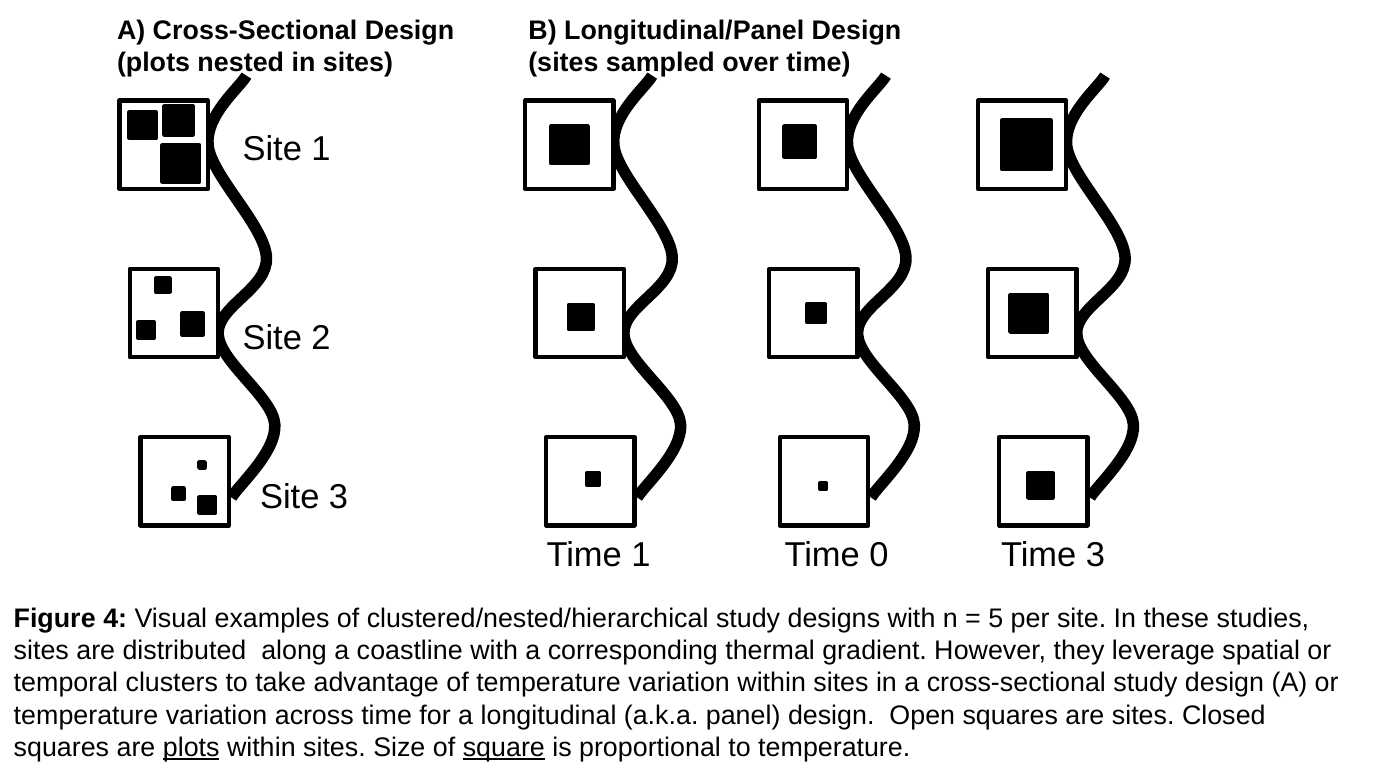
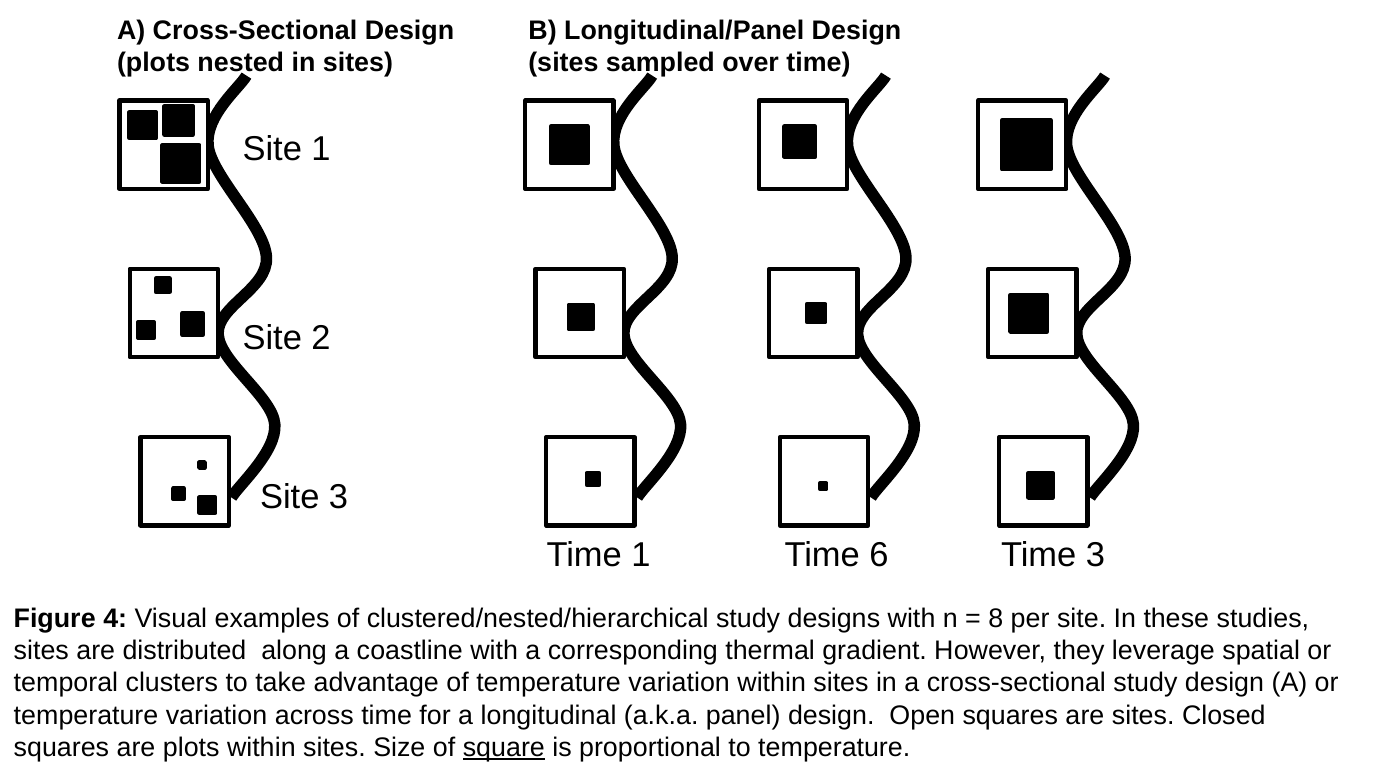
0: 0 -> 6
5: 5 -> 8
plots at (191, 747) underline: present -> none
